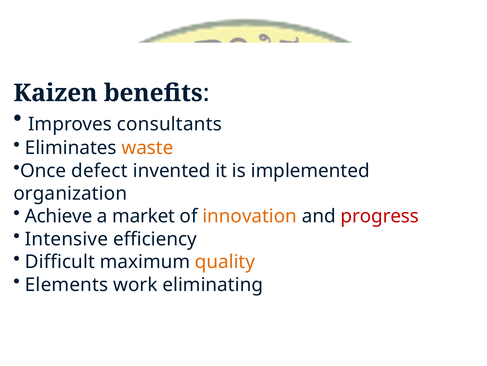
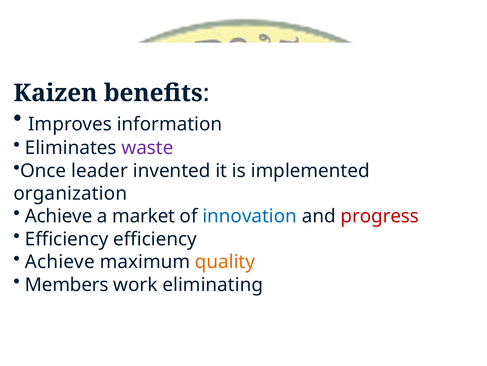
consultants: consultants -> information
waste colour: orange -> purple
defect: defect -> leader
innovation colour: orange -> blue
Intensive at (67, 239): Intensive -> Efficiency
Difficult at (60, 261): Difficult -> Achieve
Elements: Elements -> Members
